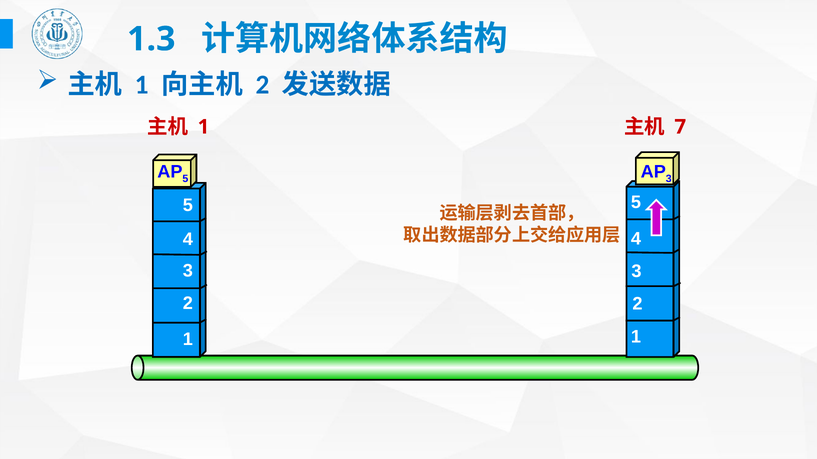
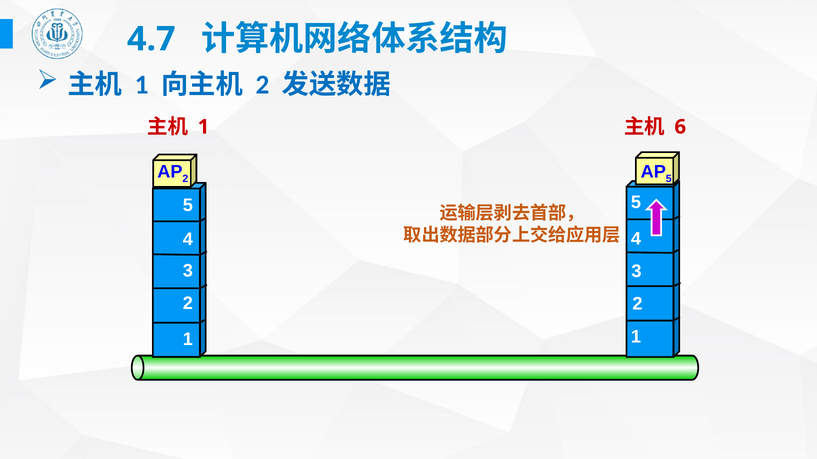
1.3: 1.3 -> 4.7
7: 7 -> 6
5 at (185, 179): 5 -> 2
3 at (669, 179): 3 -> 5
